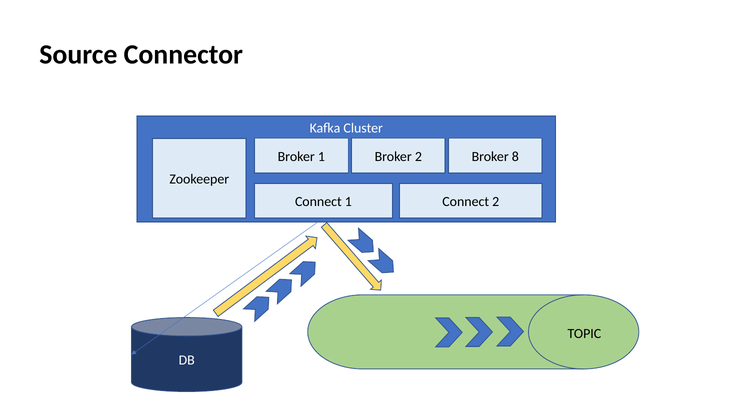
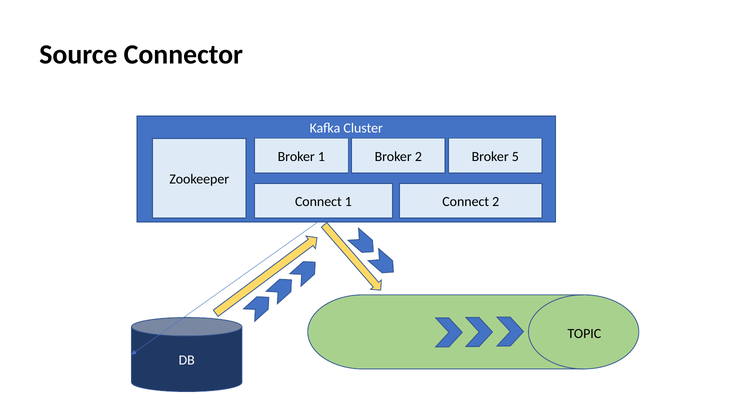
8: 8 -> 5
